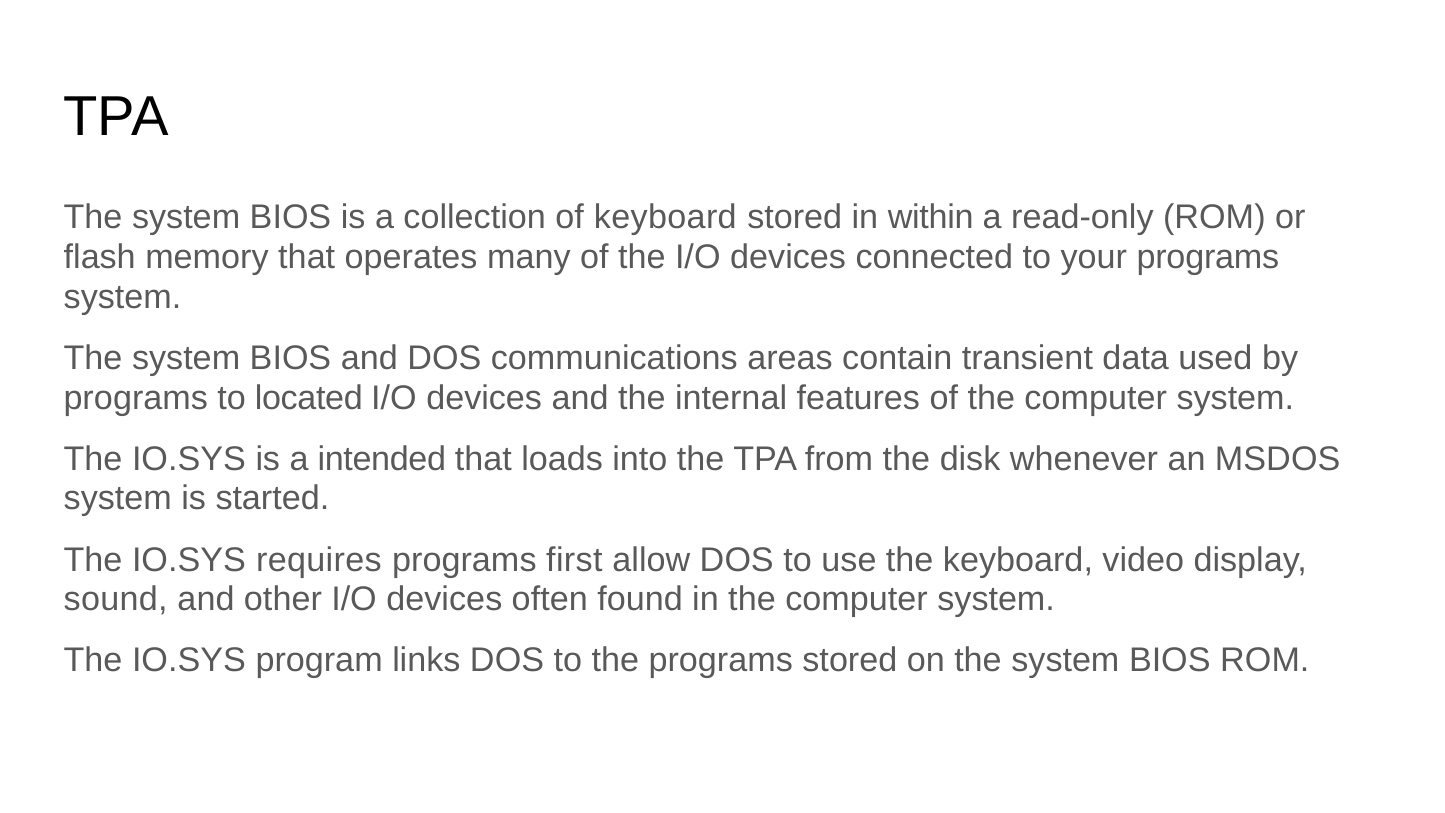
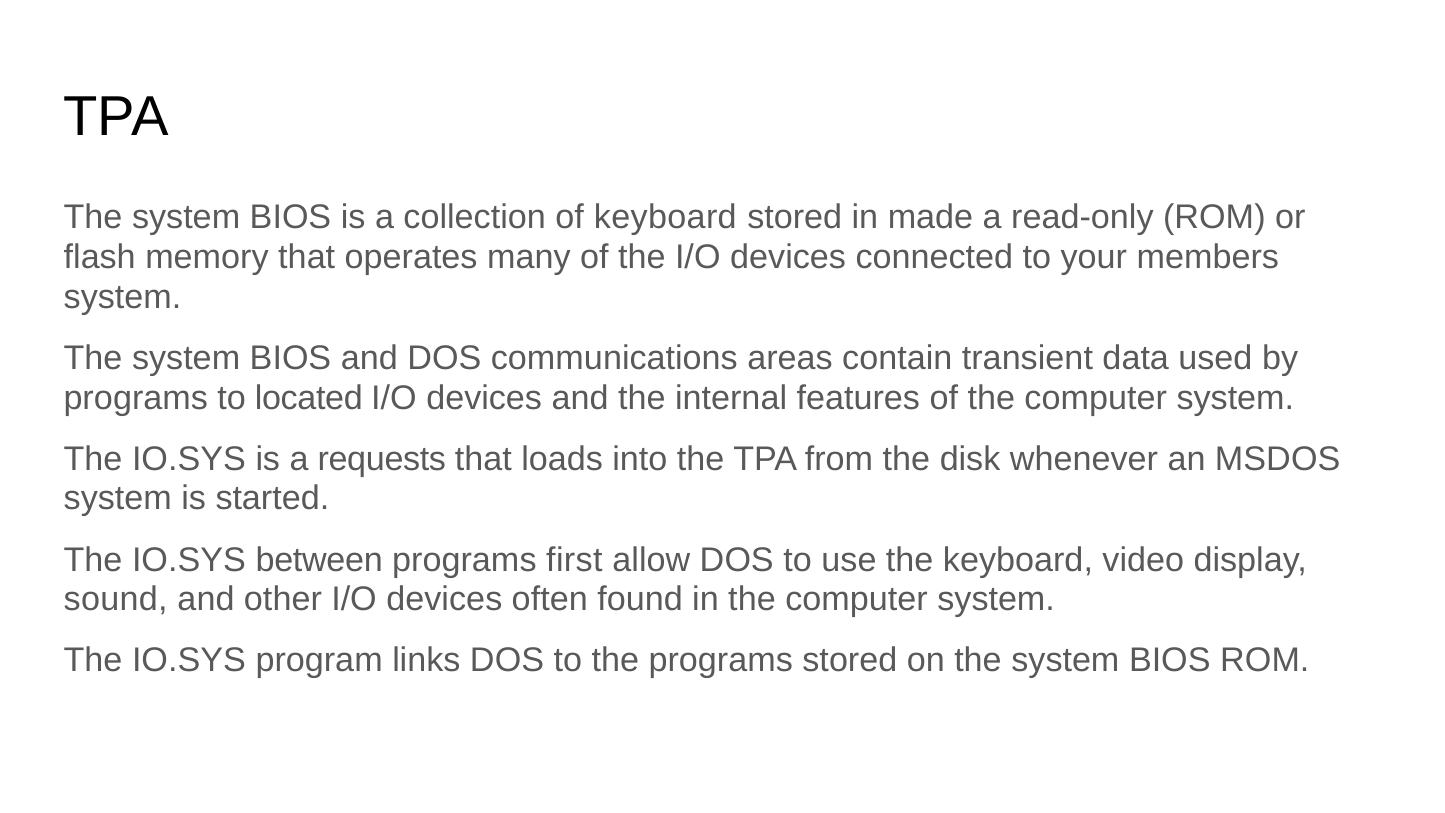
within: within -> made
your programs: programs -> members
intended: intended -> requests
requires: requires -> between
